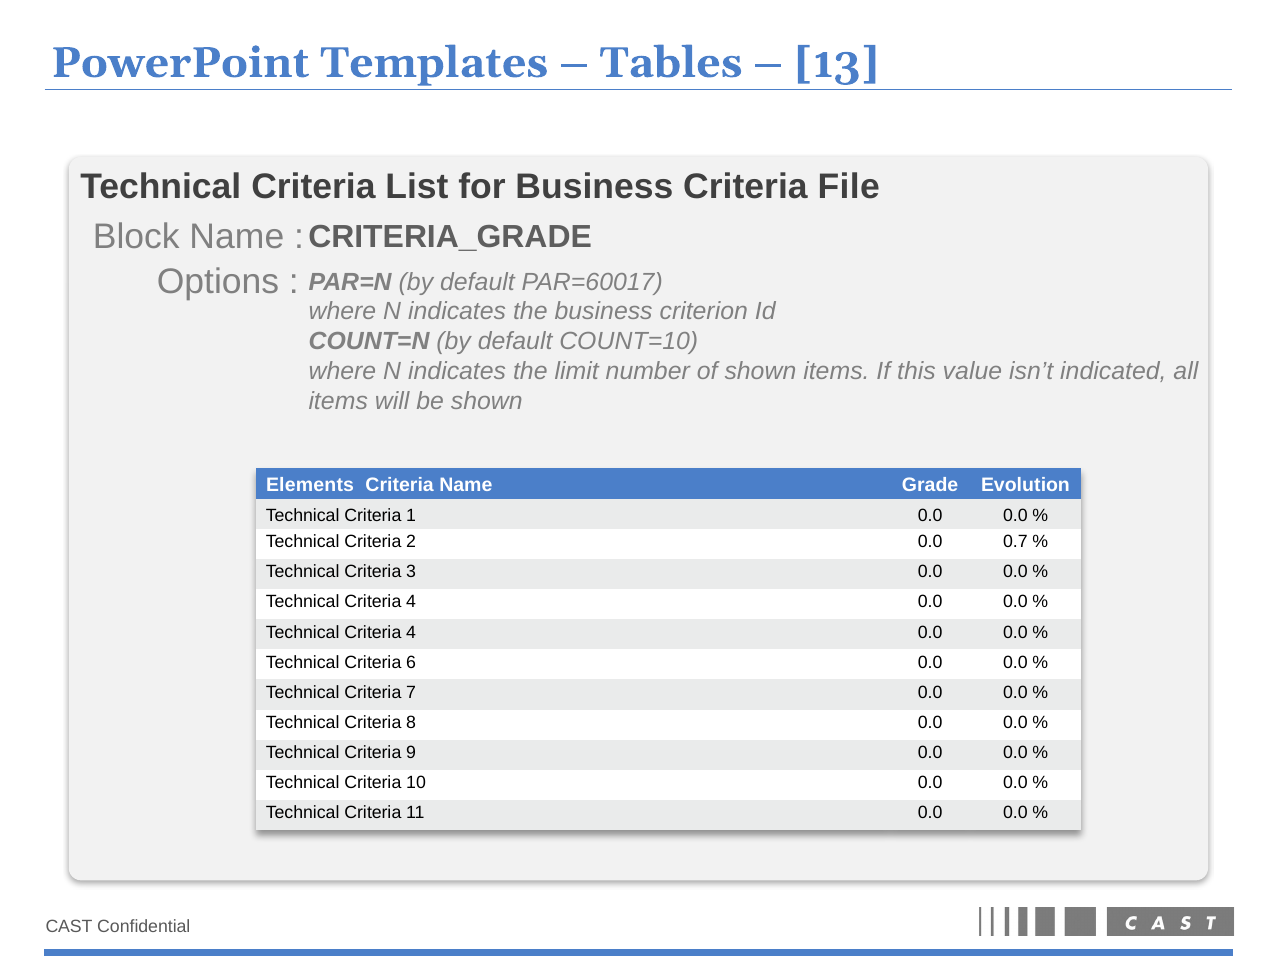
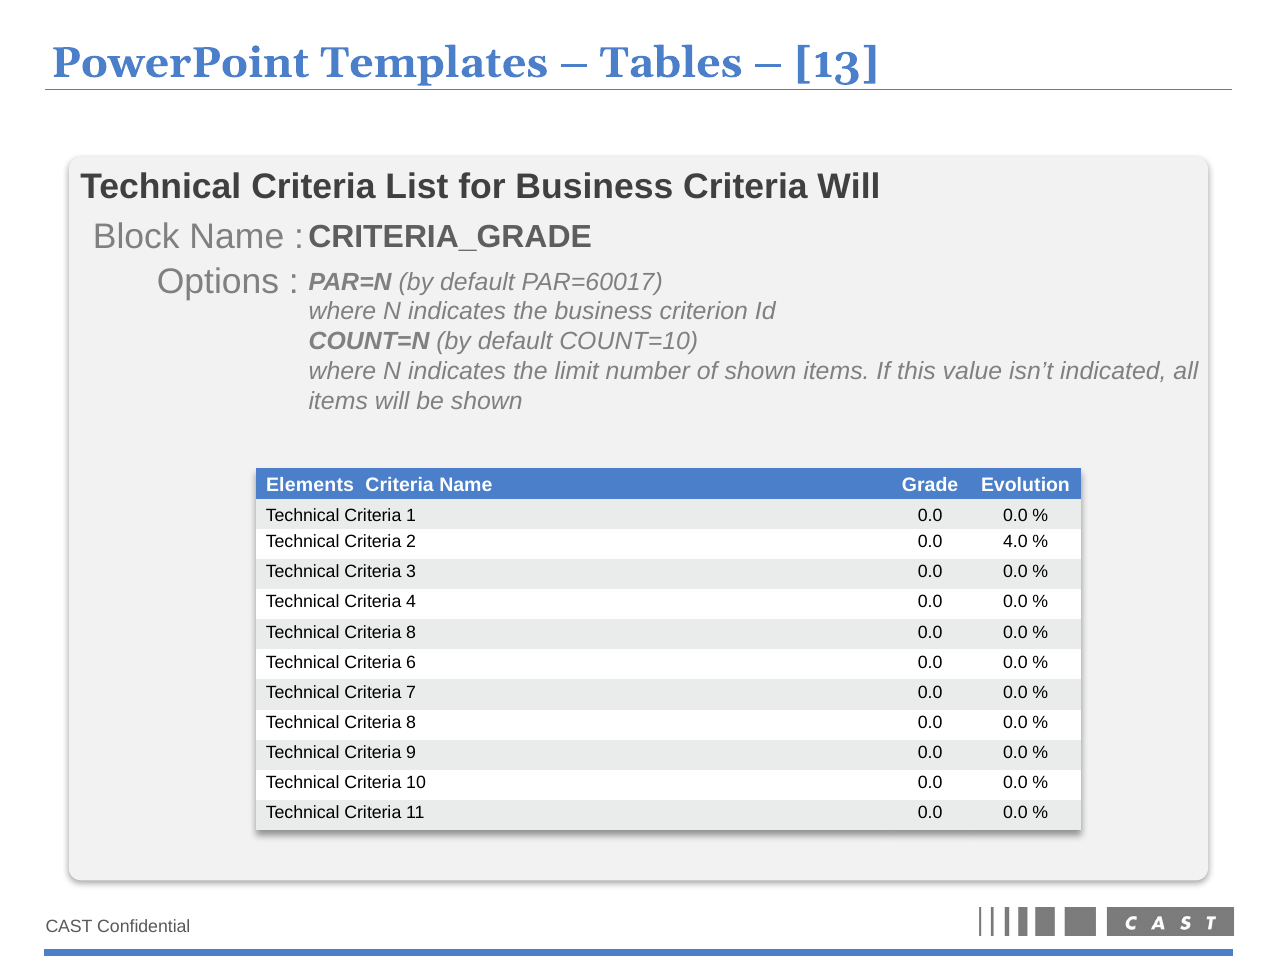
Criteria File: File -> Will
0.7: 0.7 -> 4.0
4 at (411, 633): 4 -> 8
